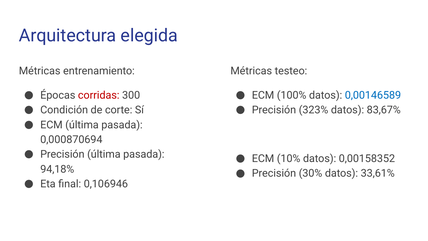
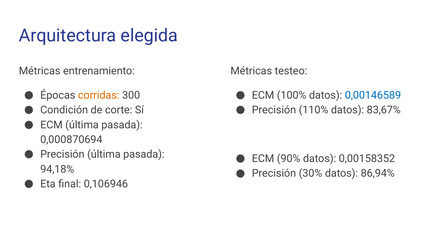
corridas colour: red -> orange
323%: 323% -> 110%
10%: 10% -> 90%
33,61%: 33,61% -> 86,94%
